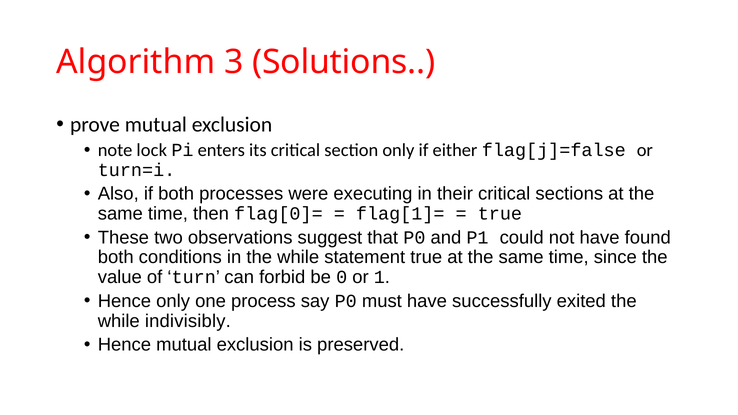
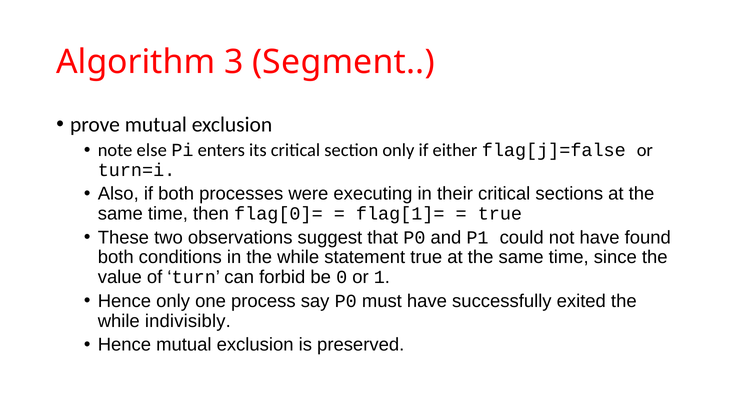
Solutions: Solutions -> Segment
lock: lock -> else
